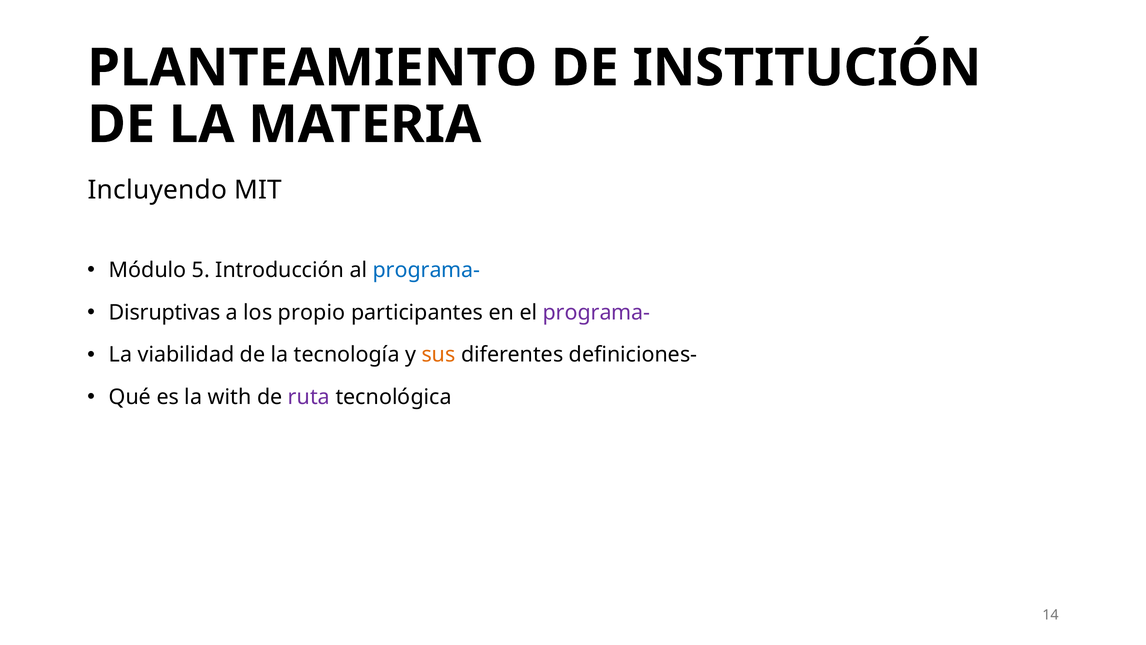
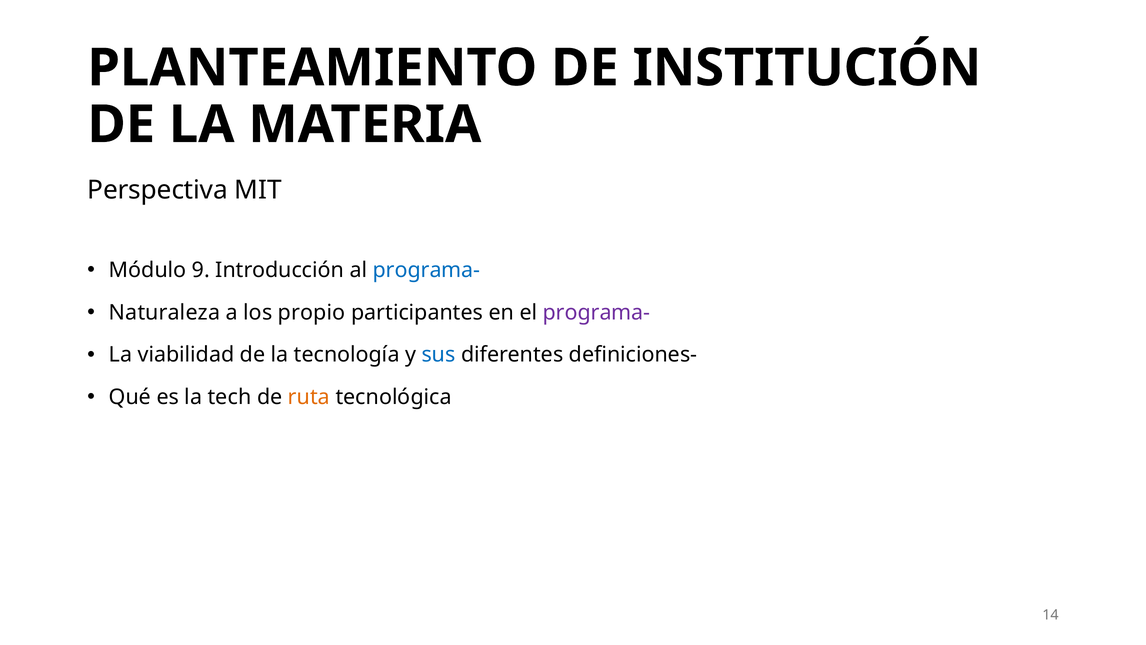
Incluyendo: Incluyendo -> Perspectiva
5: 5 -> 9
Disruptivas: Disruptivas -> Naturaleza
sus colour: orange -> blue
with: with -> tech
ruta colour: purple -> orange
